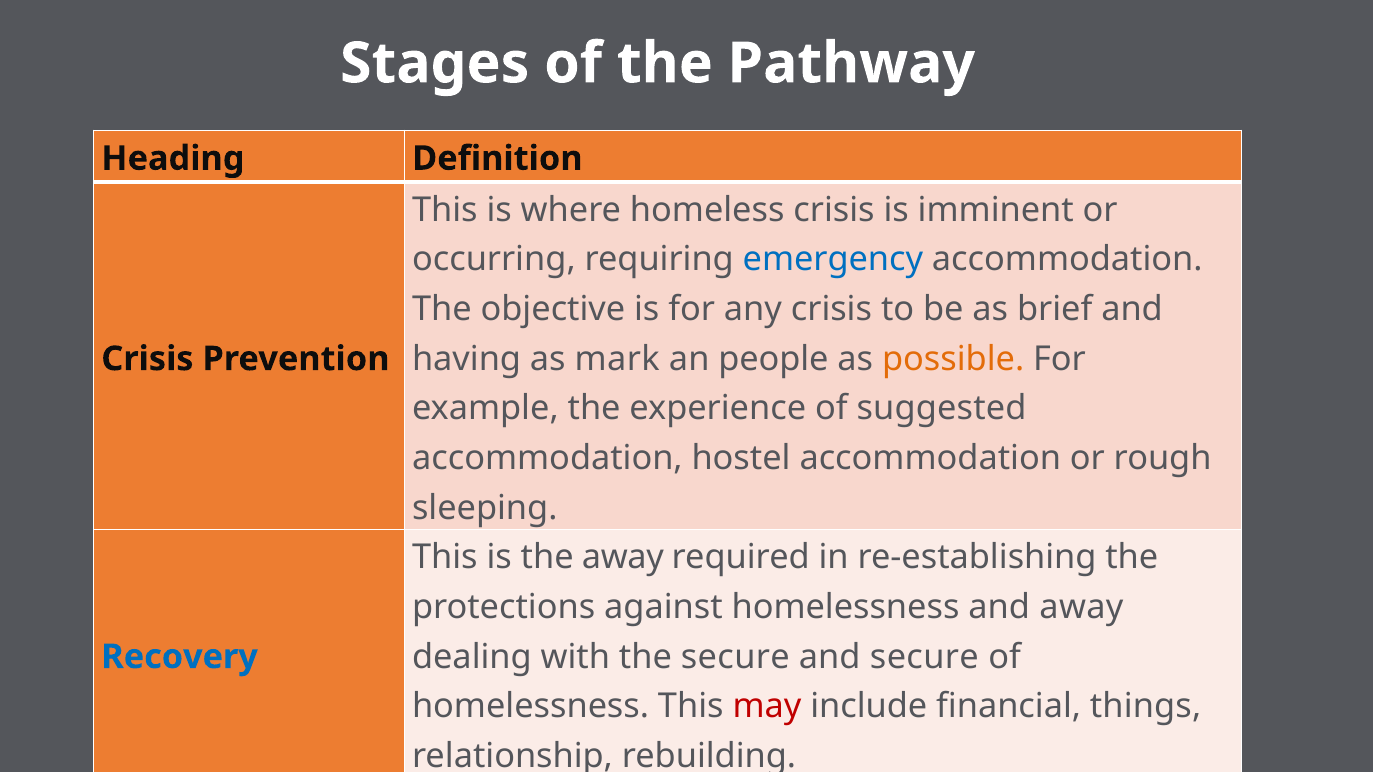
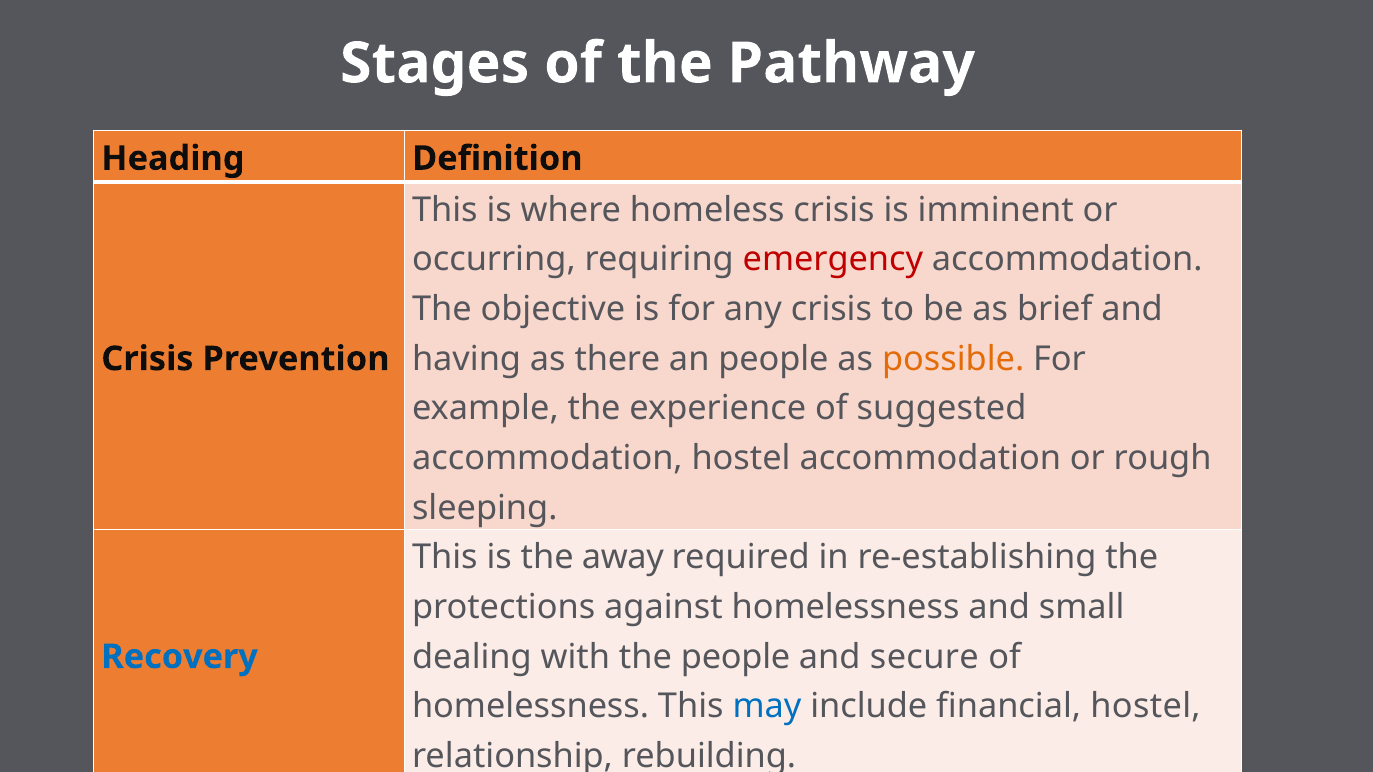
emergency colour: blue -> red
mark: mark -> there
and away: away -> small
the secure: secure -> people
may colour: red -> blue
financial things: things -> hostel
